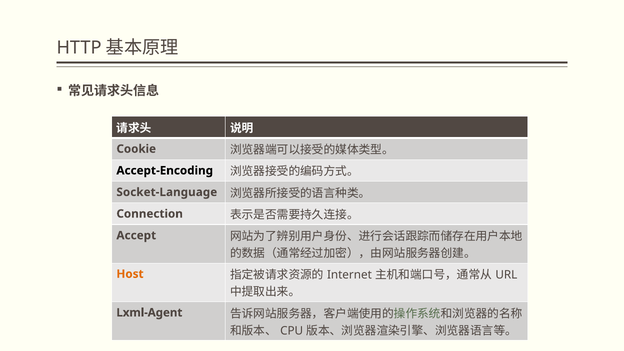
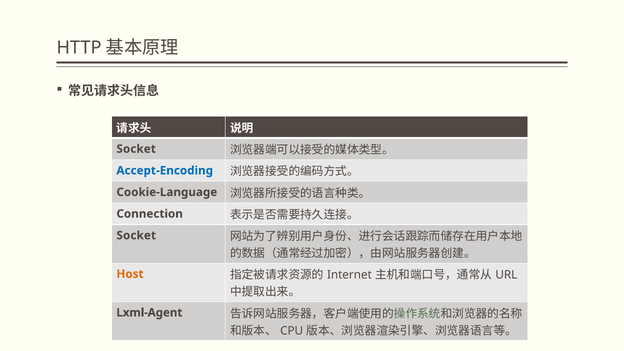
Cookie at (136, 149): Cookie -> Socket
Accept-Encoding colour: black -> blue
Socket-Language: Socket-Language -> Cookie-Language
Accept at (136, 235): Accept -> Socket
